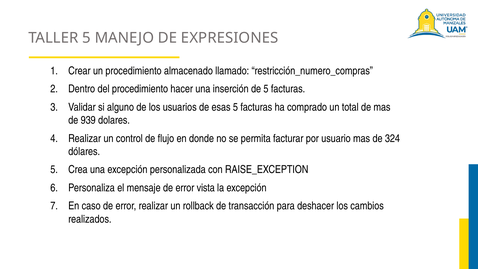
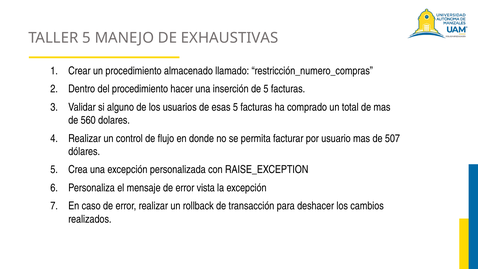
EXPRESIONES: EXPRESIONES -> EXHAUSTIVAS
939: 939 -> 560
324: 324 -> 507
